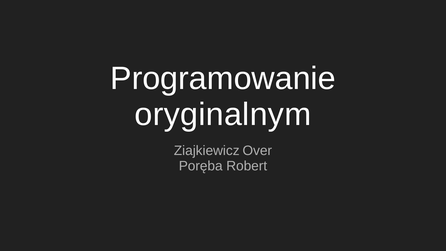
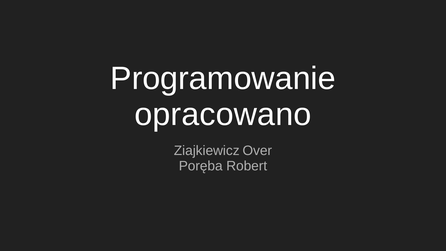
oryginalnym: oryginalnym -> opracowano
